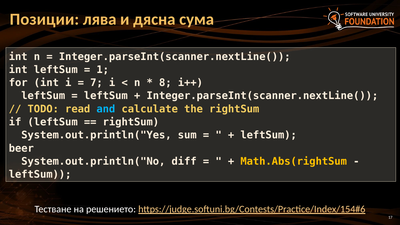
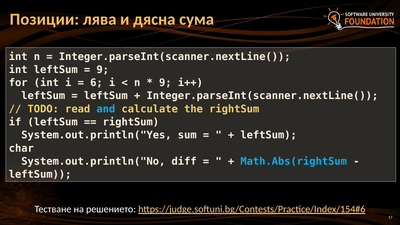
1 at (103, 70): 1 -> 9
7: 7 -> 6
8 at (165, 83): 8 -> 9
beer: beer -> char
Math.Abs(rightSum colour: yellow -> light blue
